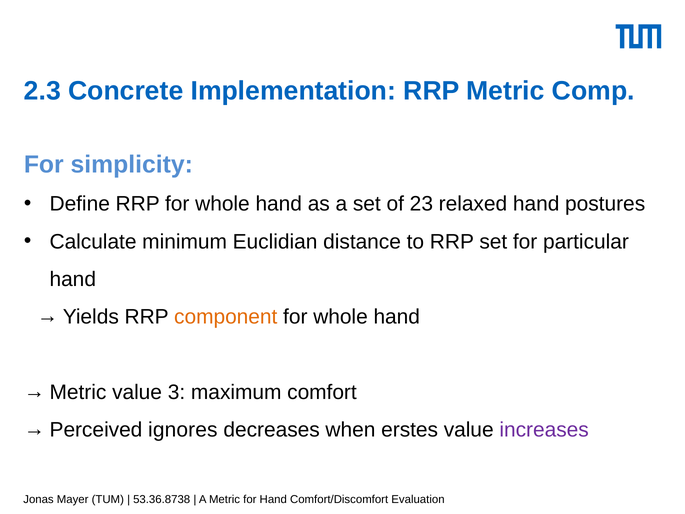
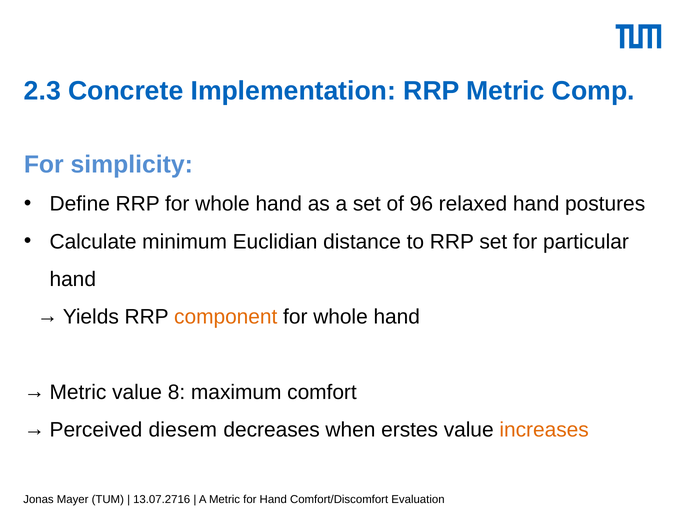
23: 23 -> 96
3: 3 -> 8
ignores: ignores -> diesem
increases colour: purple -> orange
53.36.8738: 53.36.8738 -> 13.07.2716
